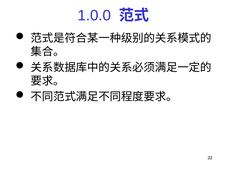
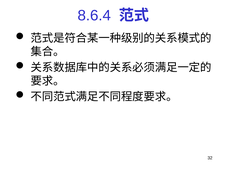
1.0.0: 1.0.0 -> 8.6.4
